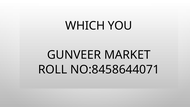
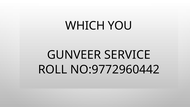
MARKET: MARKET -> SERVICE
NO:8458644071: NO:8458644071 -> NO:9772960442
